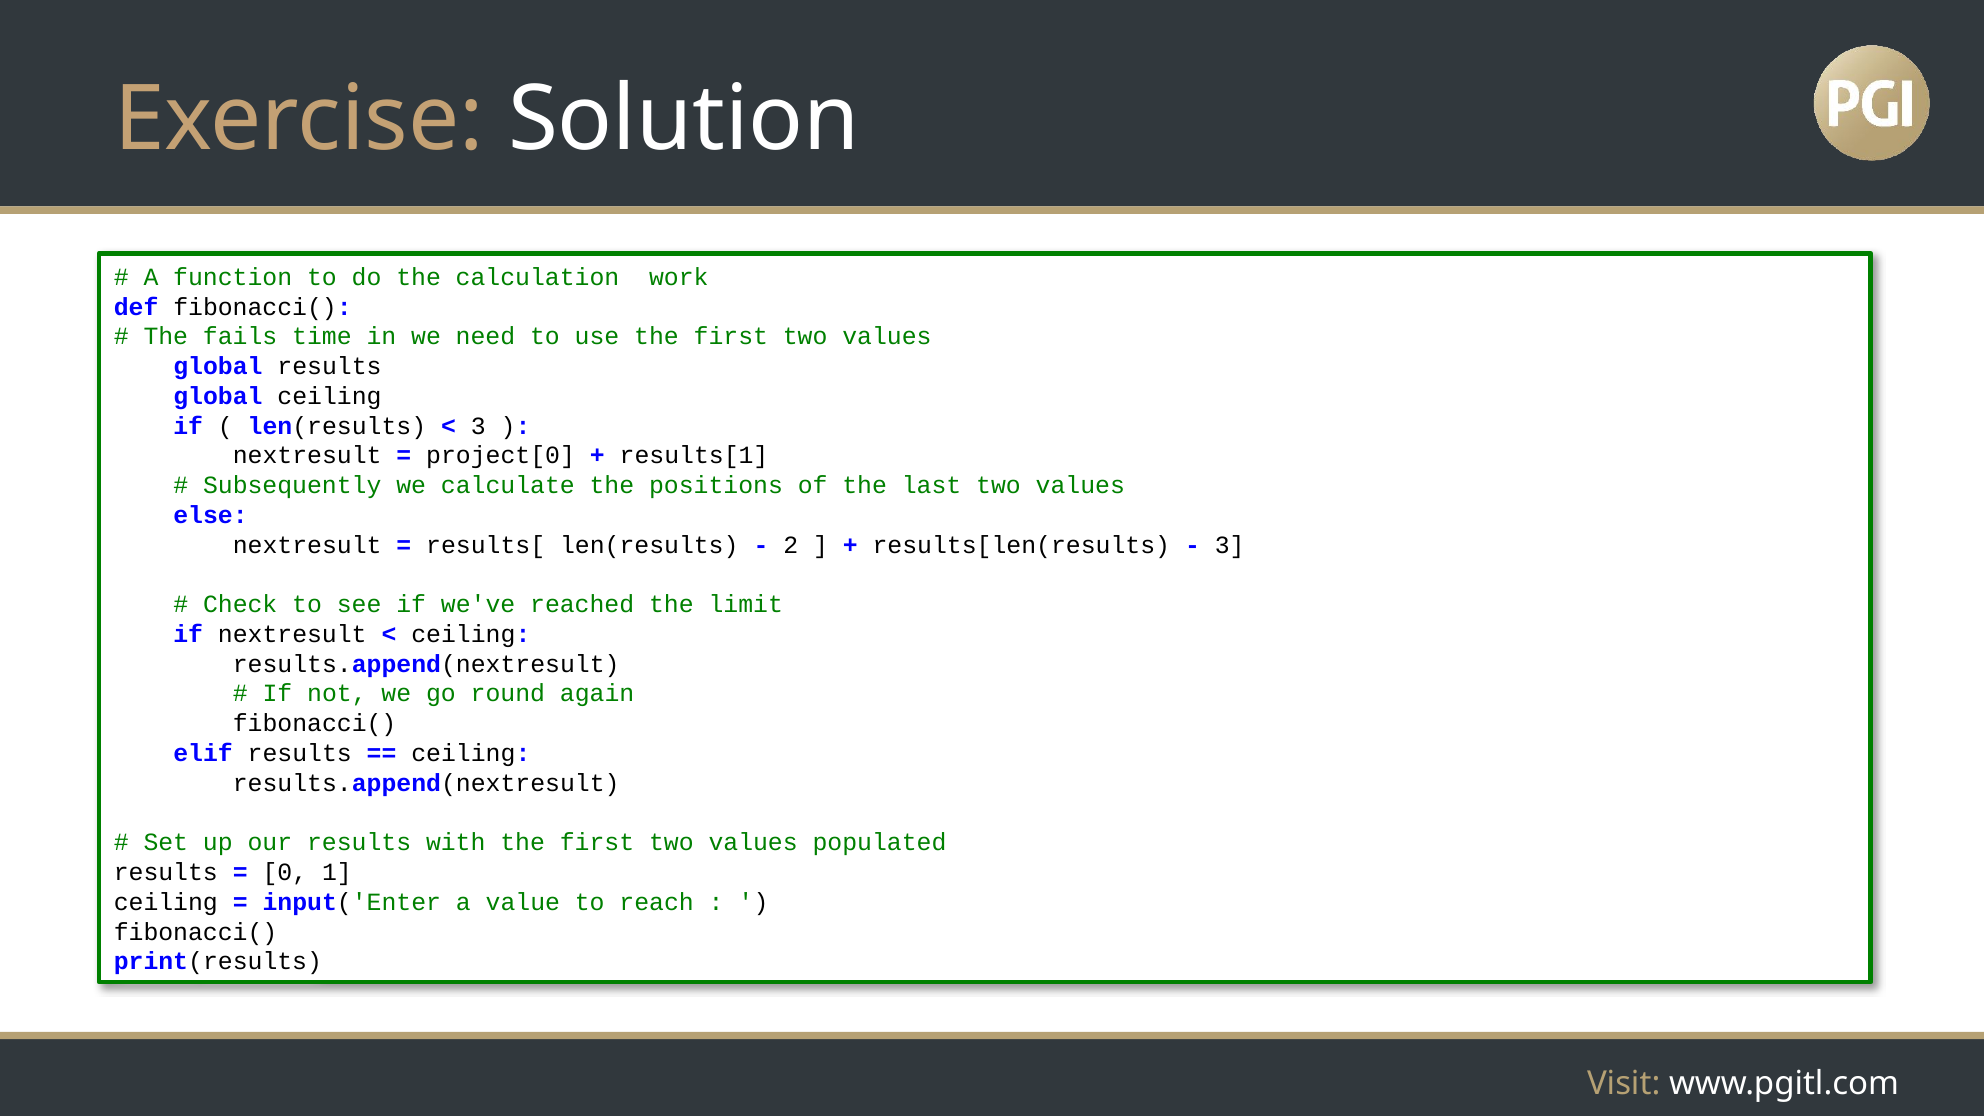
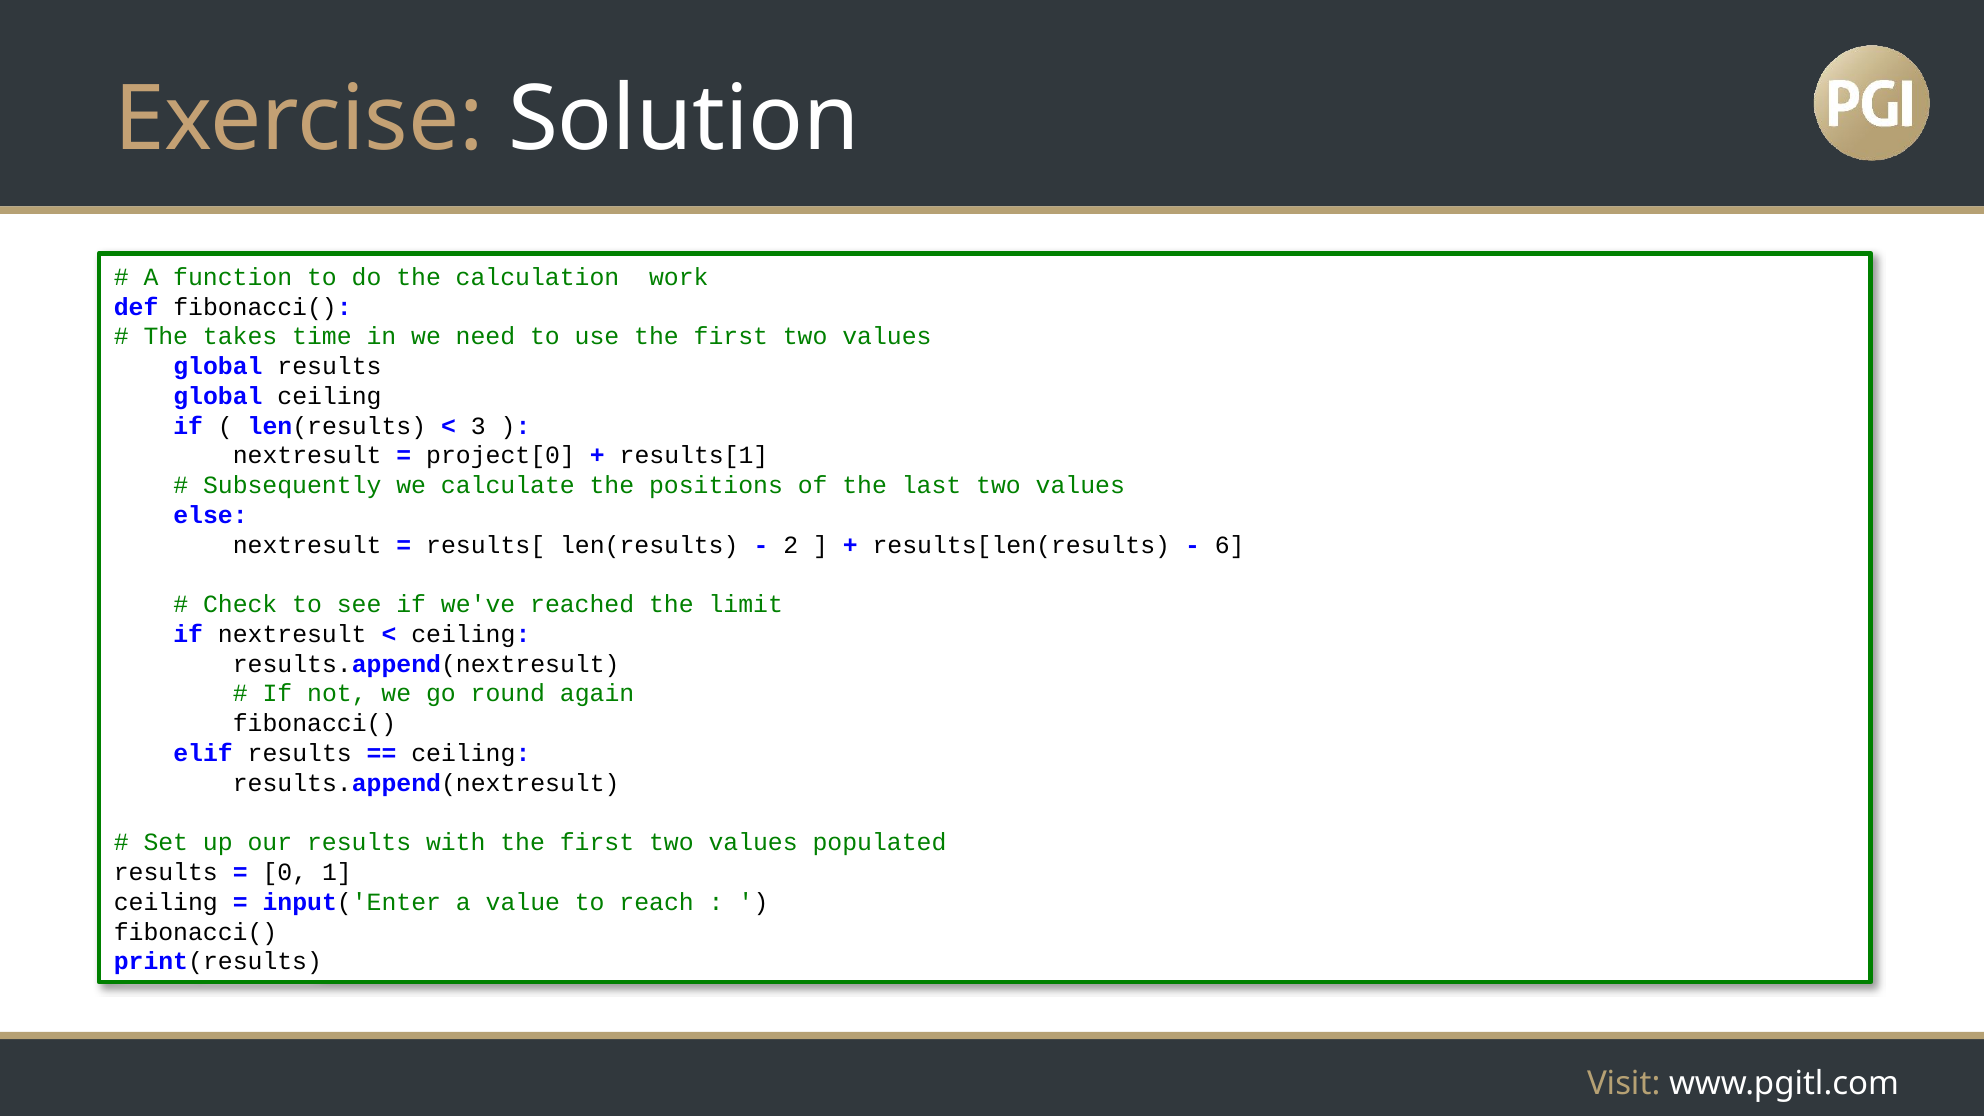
fails: fails -> takes
3 at (1230, 545): 3 -> 6
